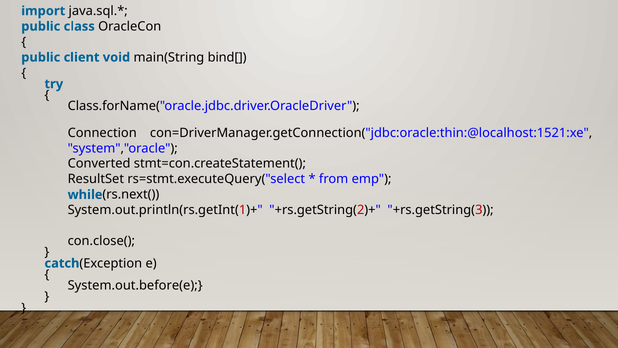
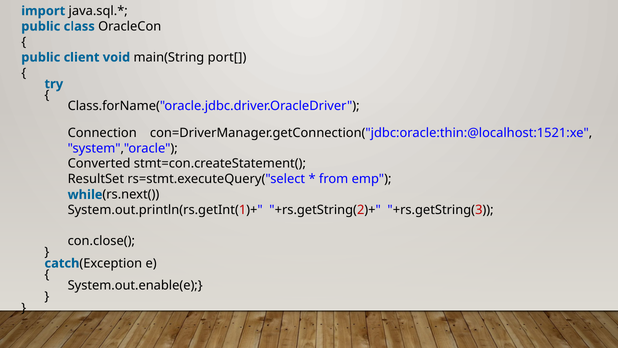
bind[: bind[ -> port[
System.out.before(e: System.out.before(e -> System.out.enable(e
